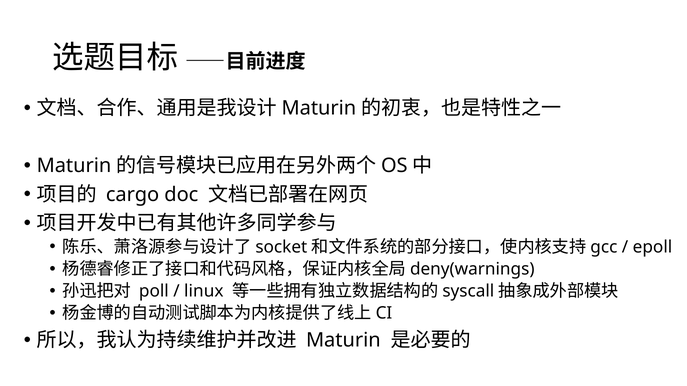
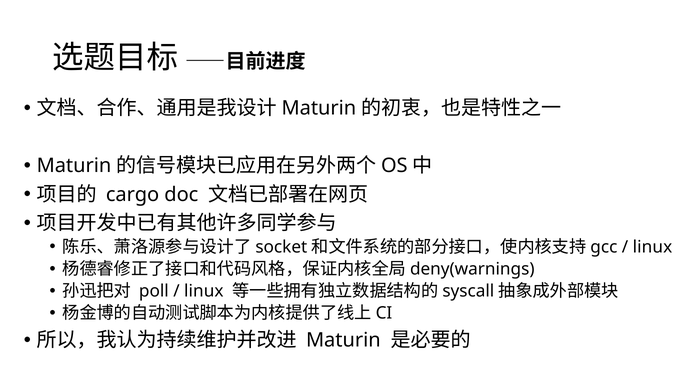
epoll at (652, 247): epoll -> linux
